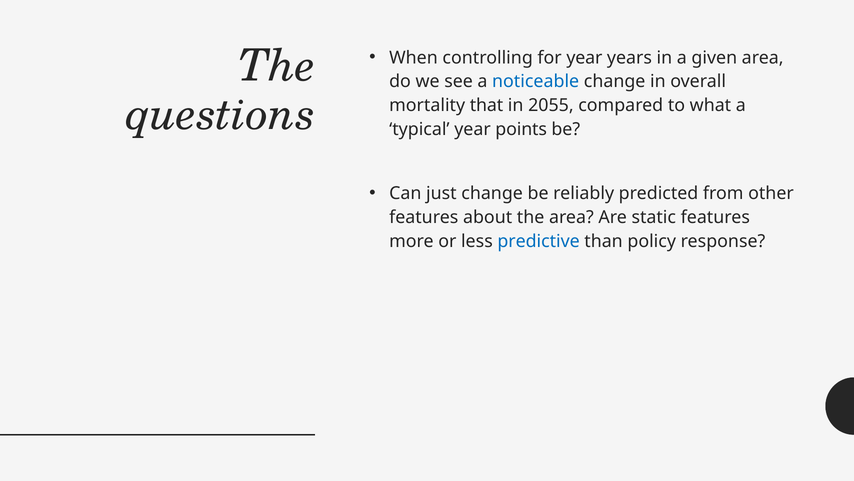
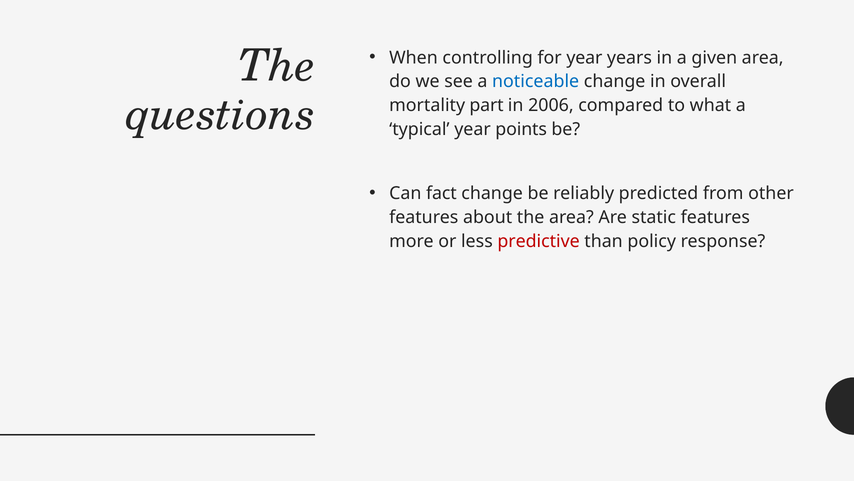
that: that -> part
2055: 2055 -> 2006
just: just -> fact
predictive colour: blue -> red
